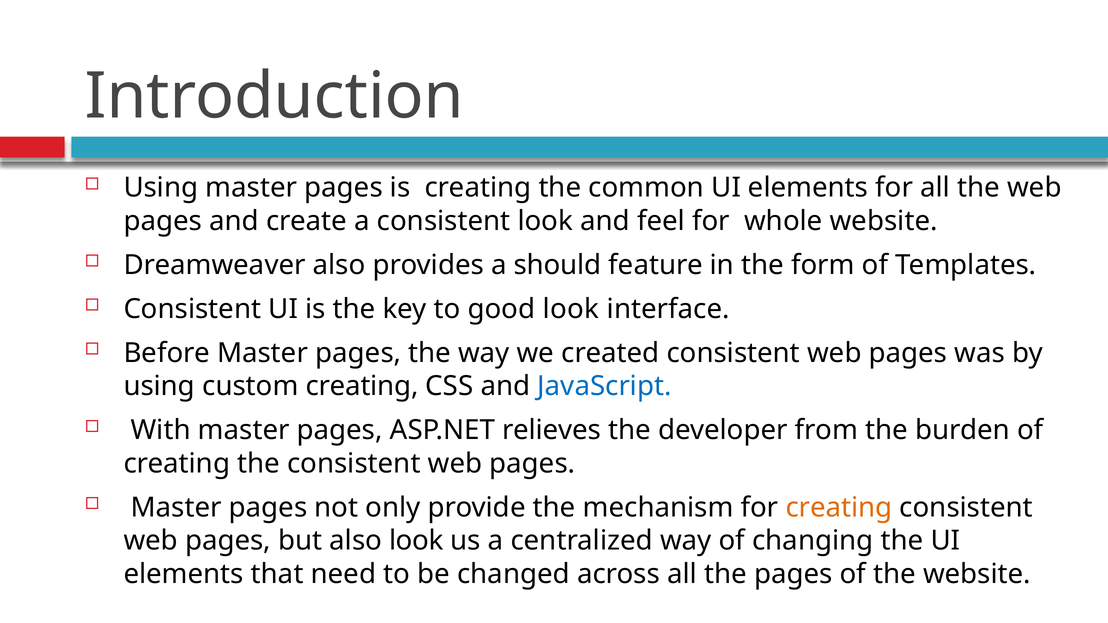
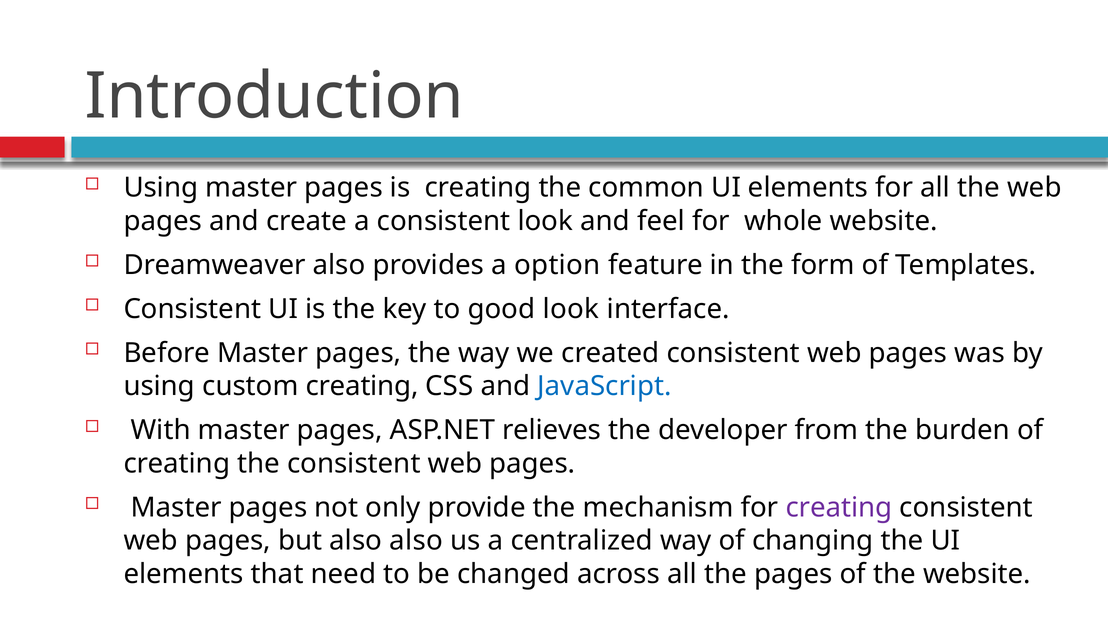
should: should -> option
creating at (839, 508) colour: orange -> purple
also look: look -> also
